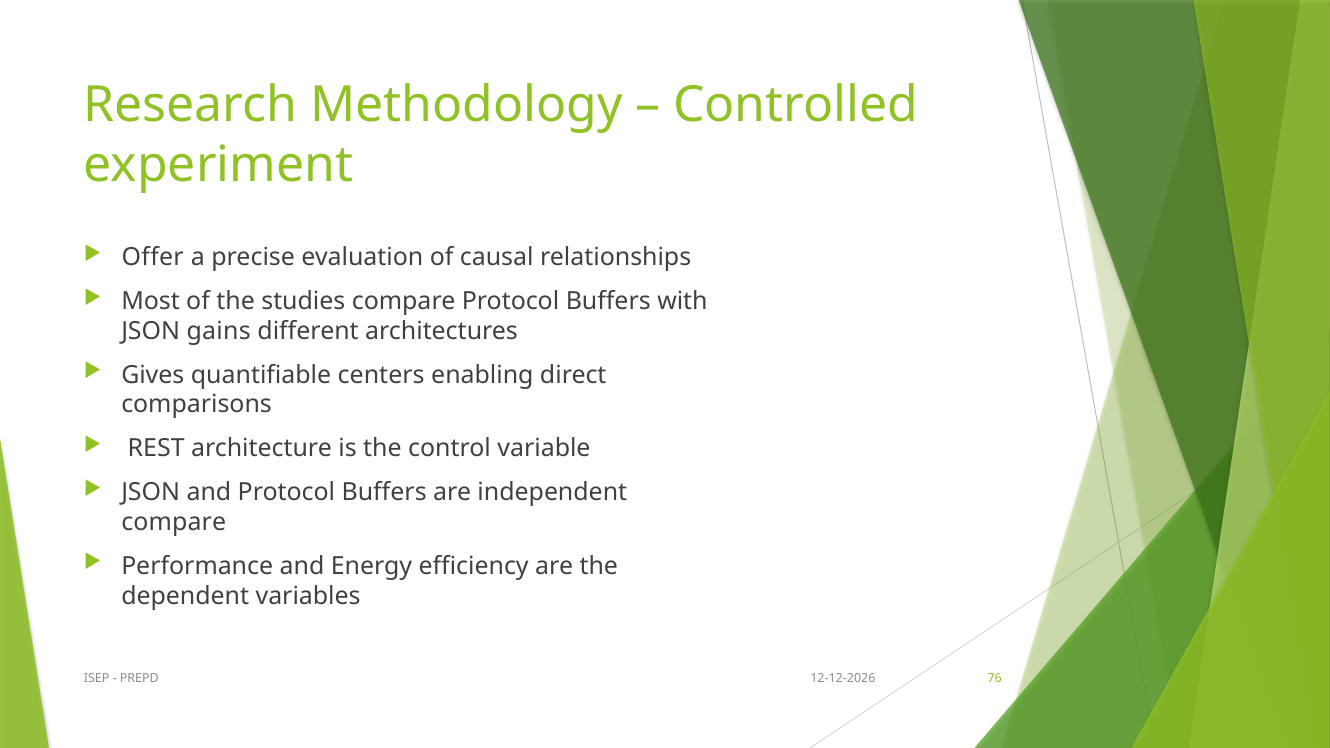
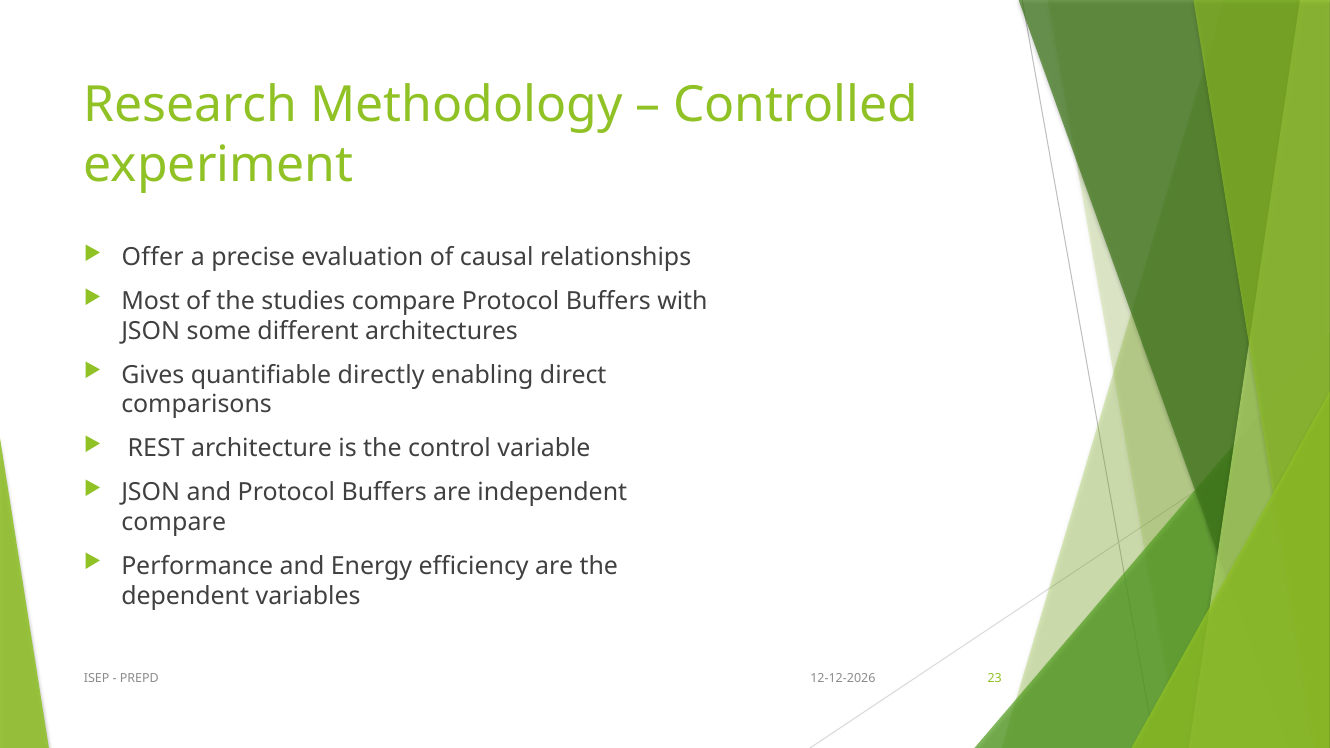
gains: gains -> some
centers: centers -> directly
76: 76 -> 23
